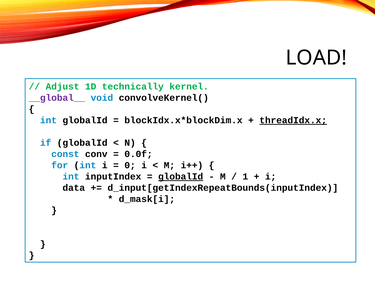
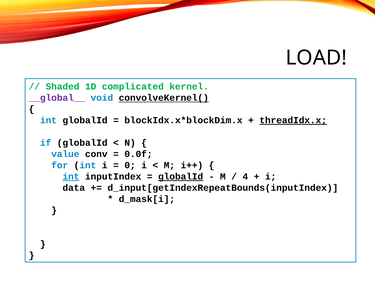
Adjust: Adjust -> Shaded
technically: technically -> complicated
convolveKernel( underline: none -> present
const: const -> value
int at (71, 177) underline: none -> present
1: 1 -> 4
